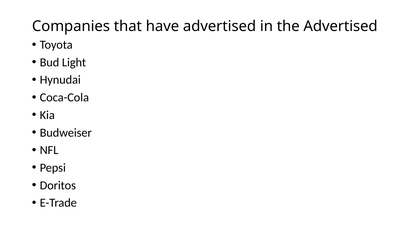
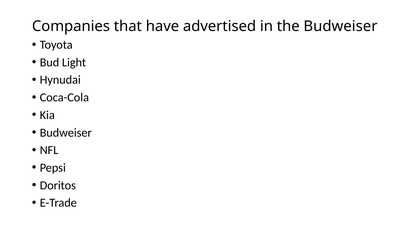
the Advertised: Advertised -> Budweiser
